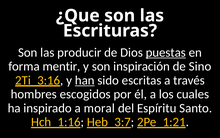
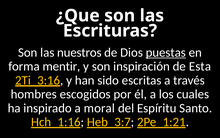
producir: producir -> nuestros
Sino: Sino -> Esta
han underline: present -> none
